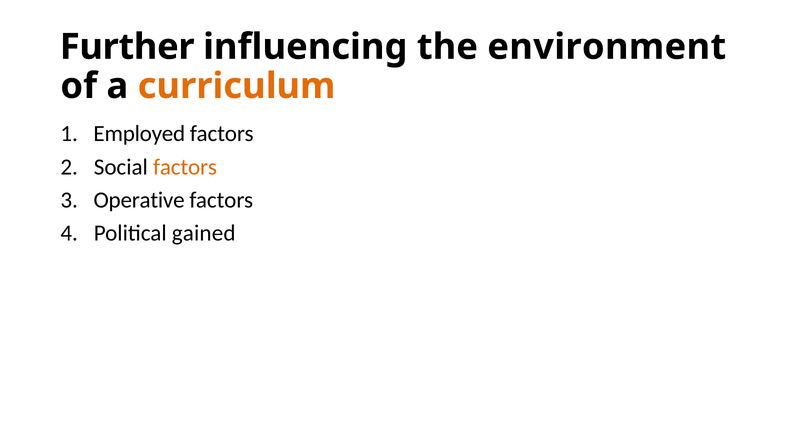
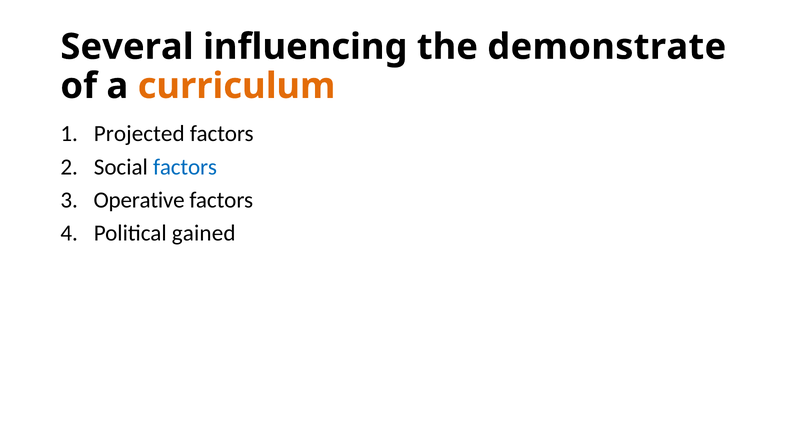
Further: Further -> Several
environment: environment -> demonstrate
Employed: Employed -> Projected
factors at (185, 167) colour: orange -> blue
